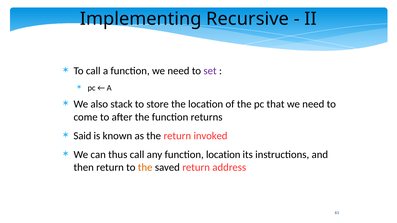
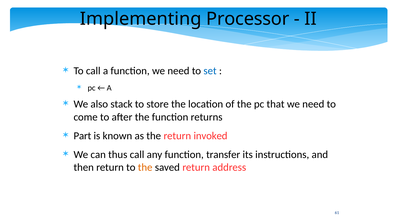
Recursive: Recursive -> Processor
set colour: purple -> blue
Said: Said -> Part
function location: location -> transfer
